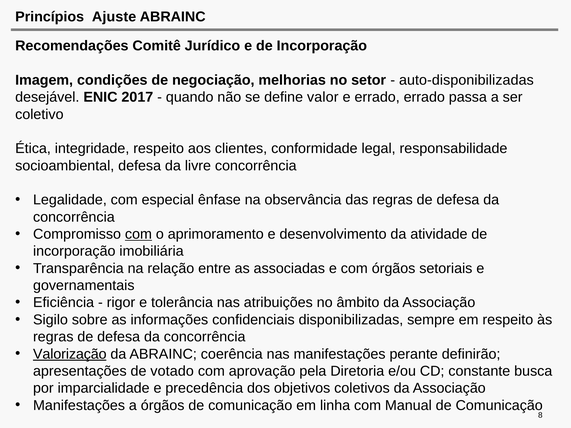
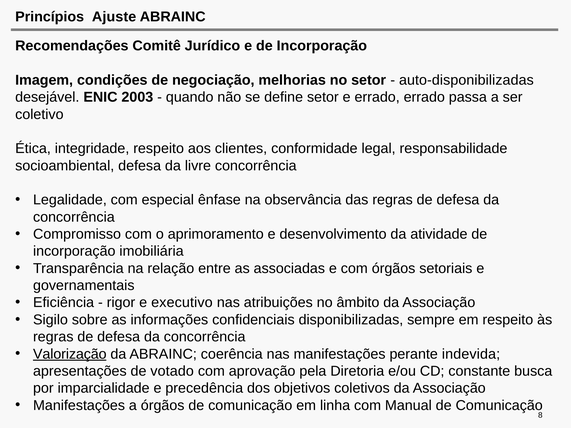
2017: 2017 -> 2003
define valor: valor -> setor
com at (138, 234) underline: present -> none
tolerância: tolerância -> executivo
definirão: definirão -> indevida
